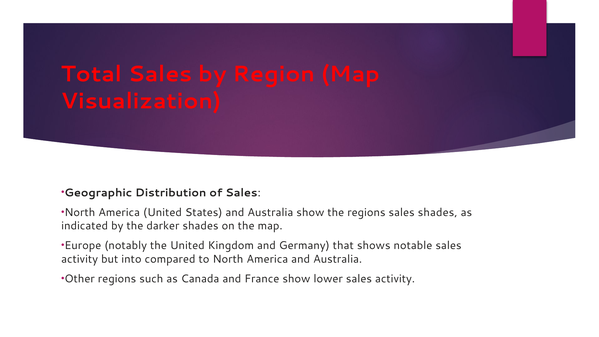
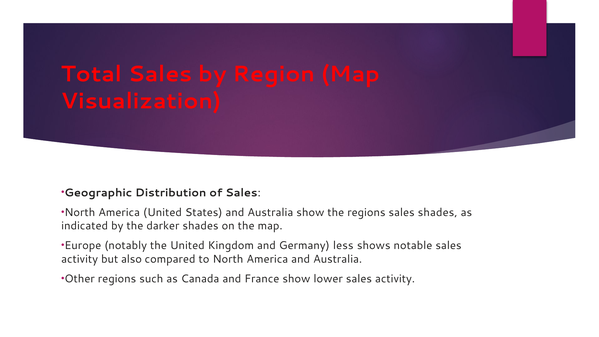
that: that -> less
into: into -> also
